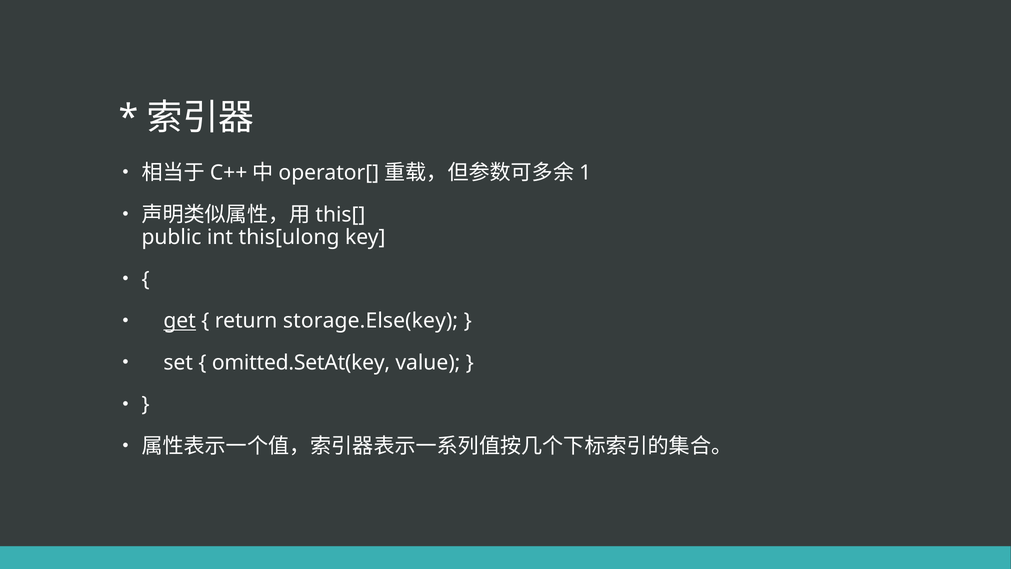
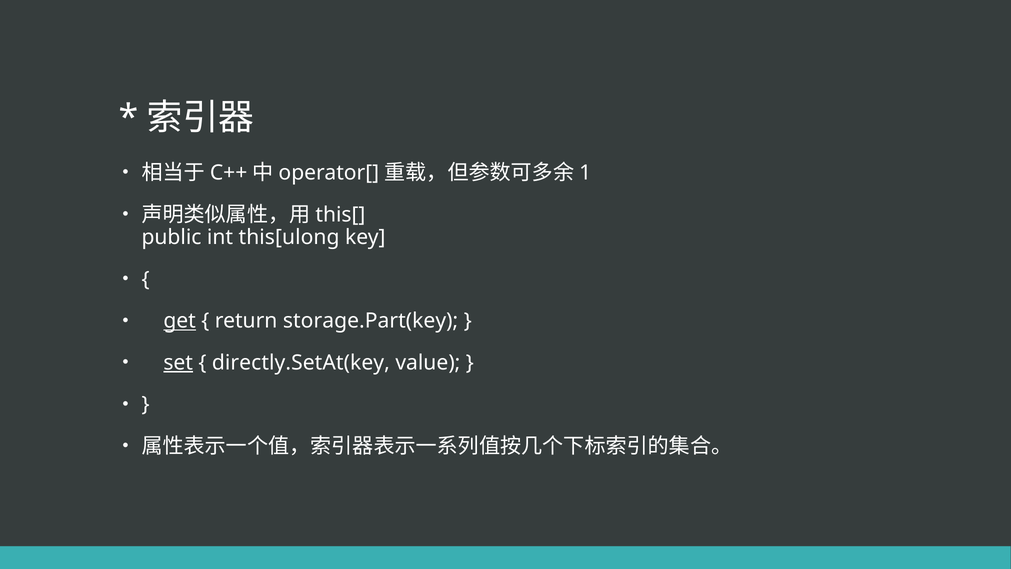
storage.Else(key: storage.Else(key -> storage.Part(key
set underline: none -> present
omitted.SetAt(key: omitted.SetAt(key -> directly.SetAt(key
